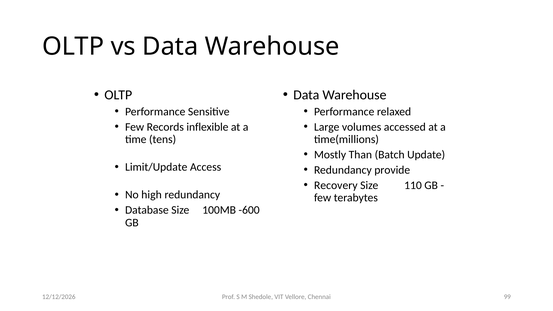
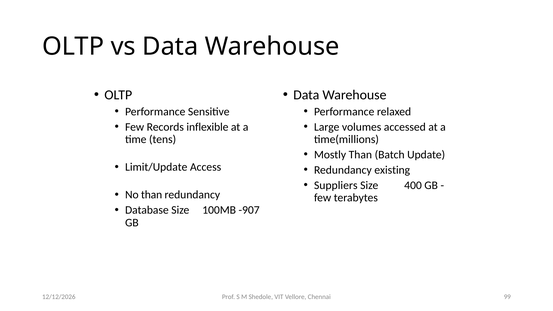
provide: provide -> existing
Recovery: Recovery -> Suppliers
110: 110 -> 400
No high: high -> than
-600: -600 -> -907
